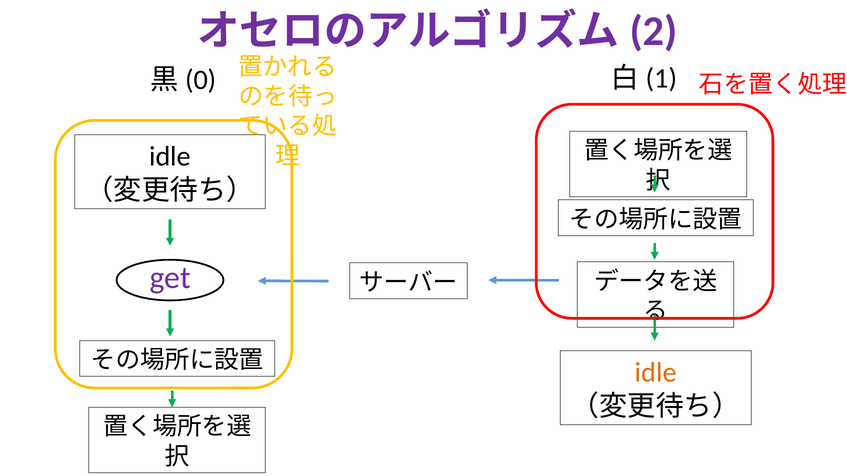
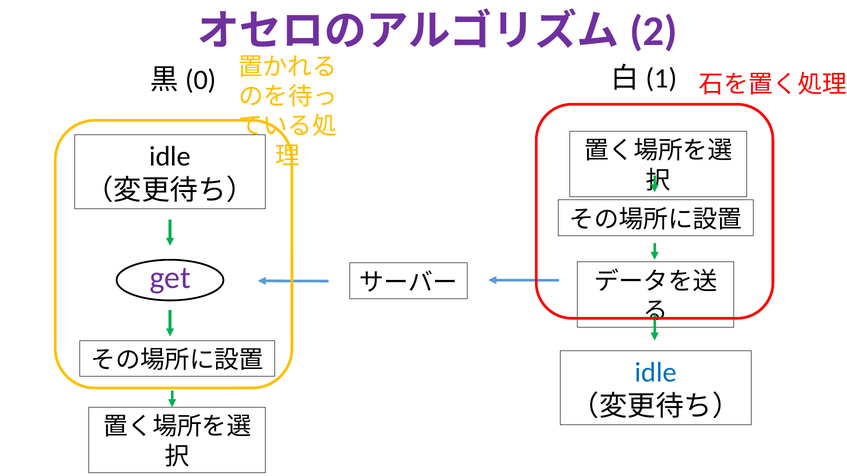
idle at (656, 373) colour: orange -> blue
